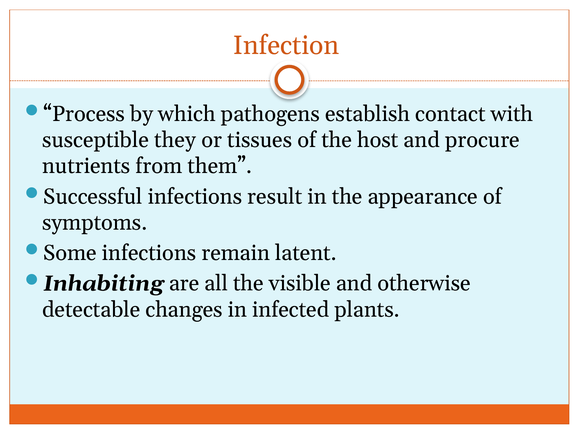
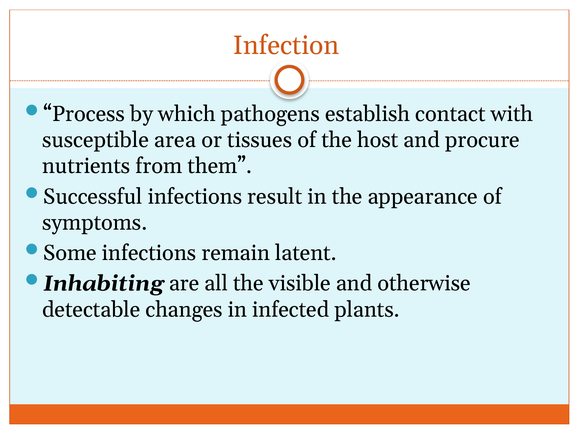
they: they -> area
